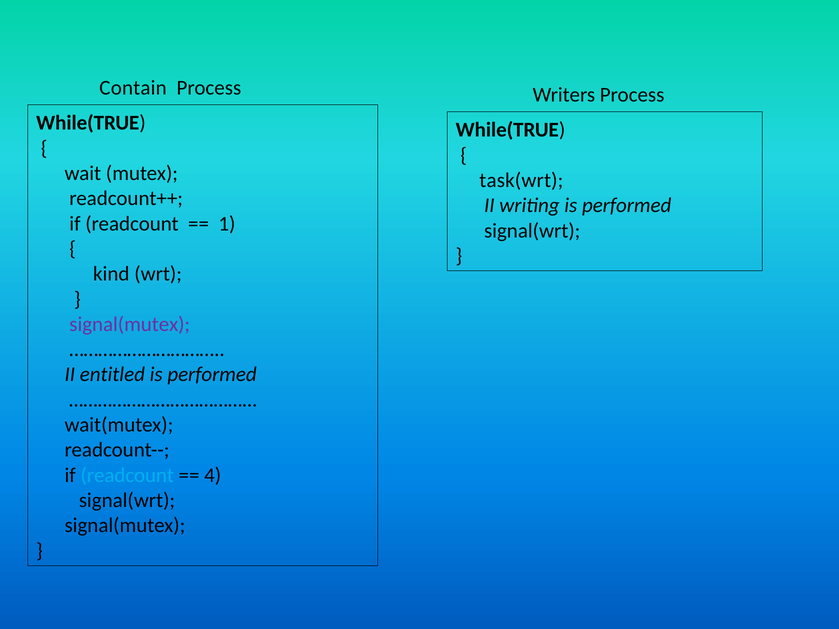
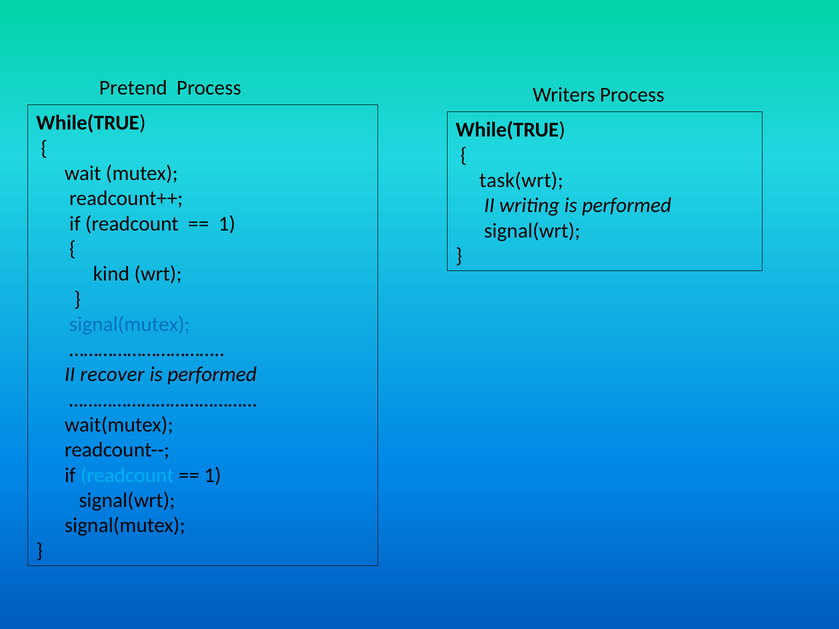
Contain: Contain -> Pretend
signal(mutex at (130, 324) colour: purple -> blue
entitled: entitled -> recover
4 at (213, 475): 4 -> 1
